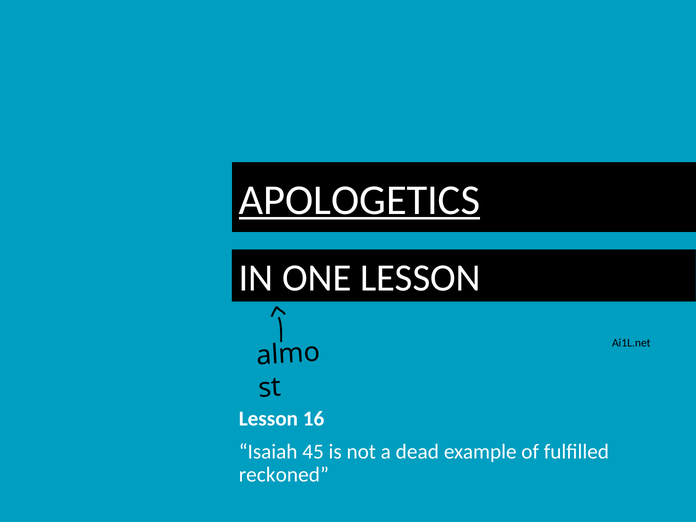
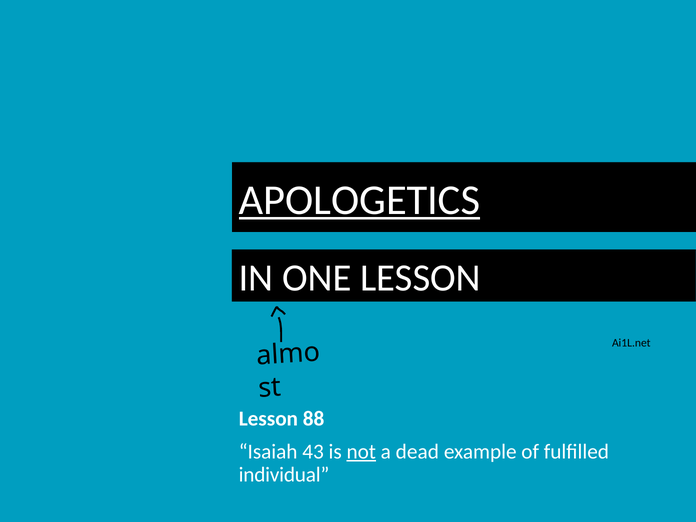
16: 16 -> 88
45: 45 -> 43
not underline: none -> present
reckoned: reckoned -> individual
